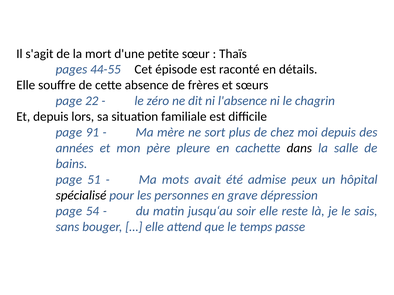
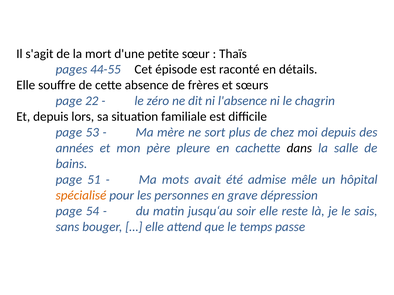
91: 91 -> 53
peux: peux -> mêle
spécialisé colour: black -> orange
